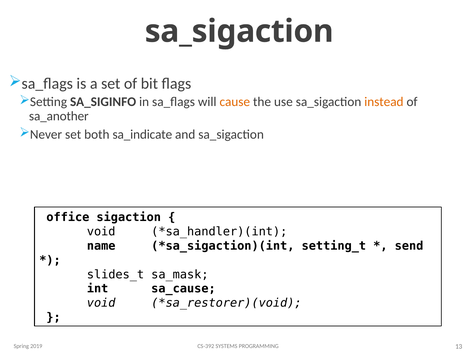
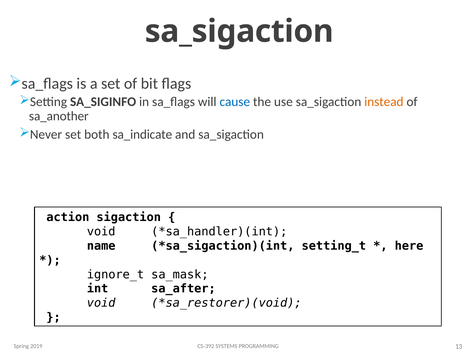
cause colour: orange -> blue
office: office -> action
send: send -> here
slides_t: slides_t -> ignore_t
sa_cause: sa_cause -> sa_after
